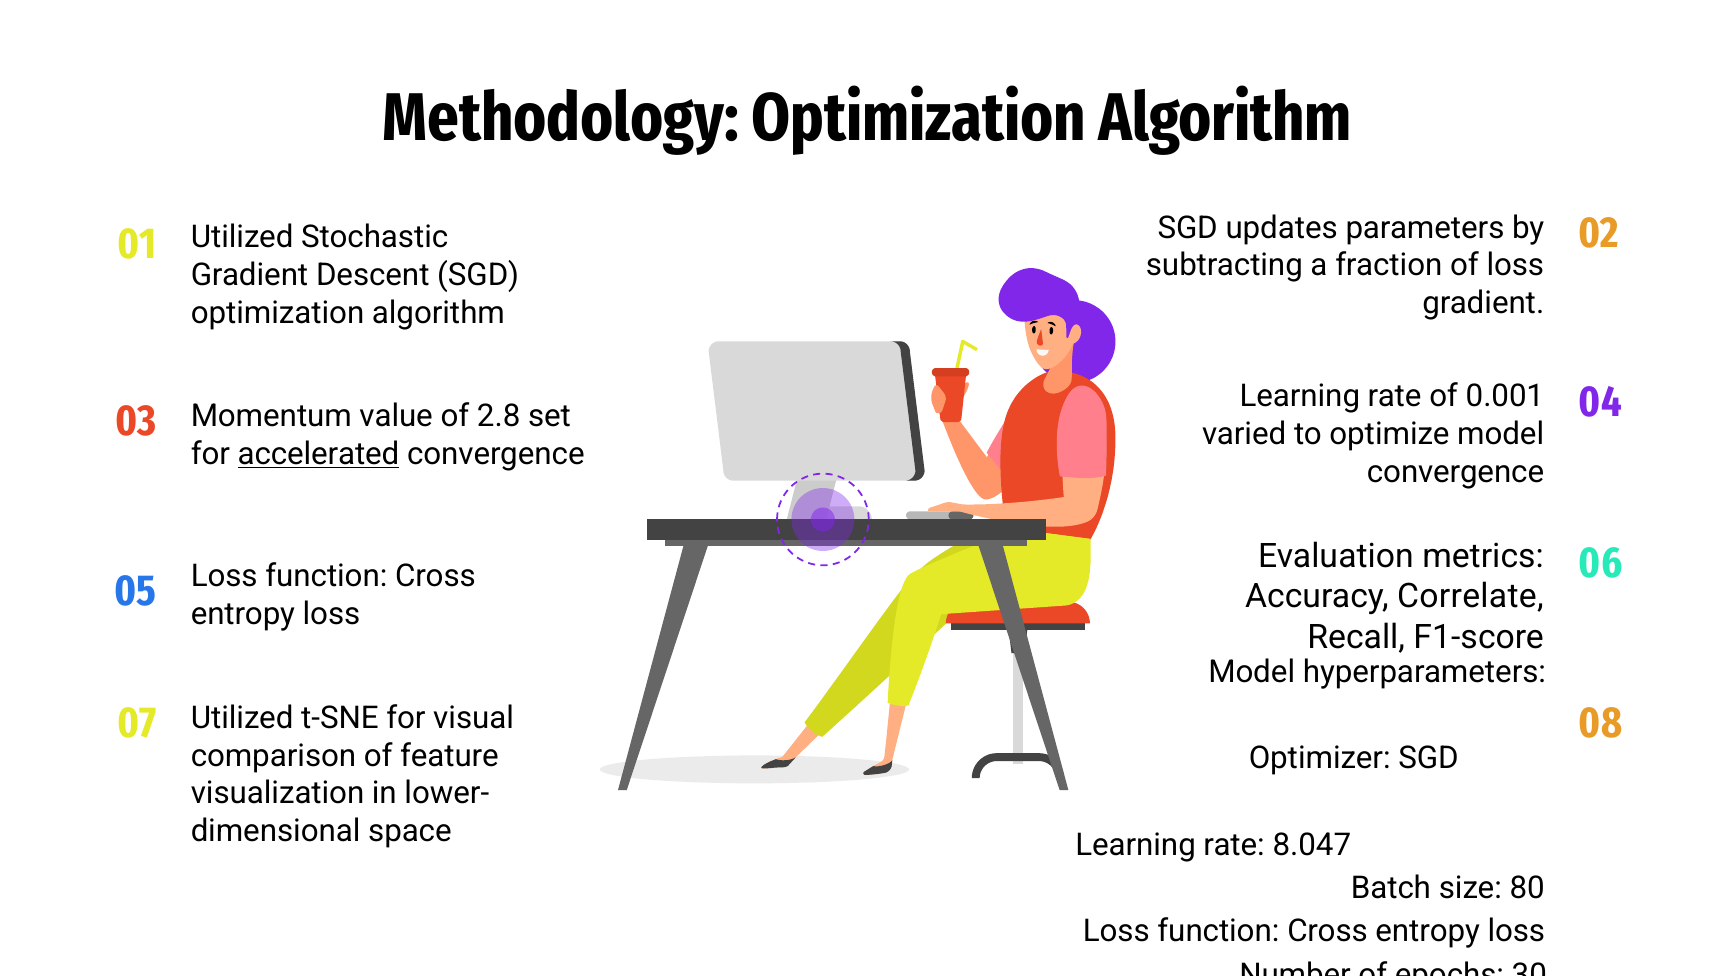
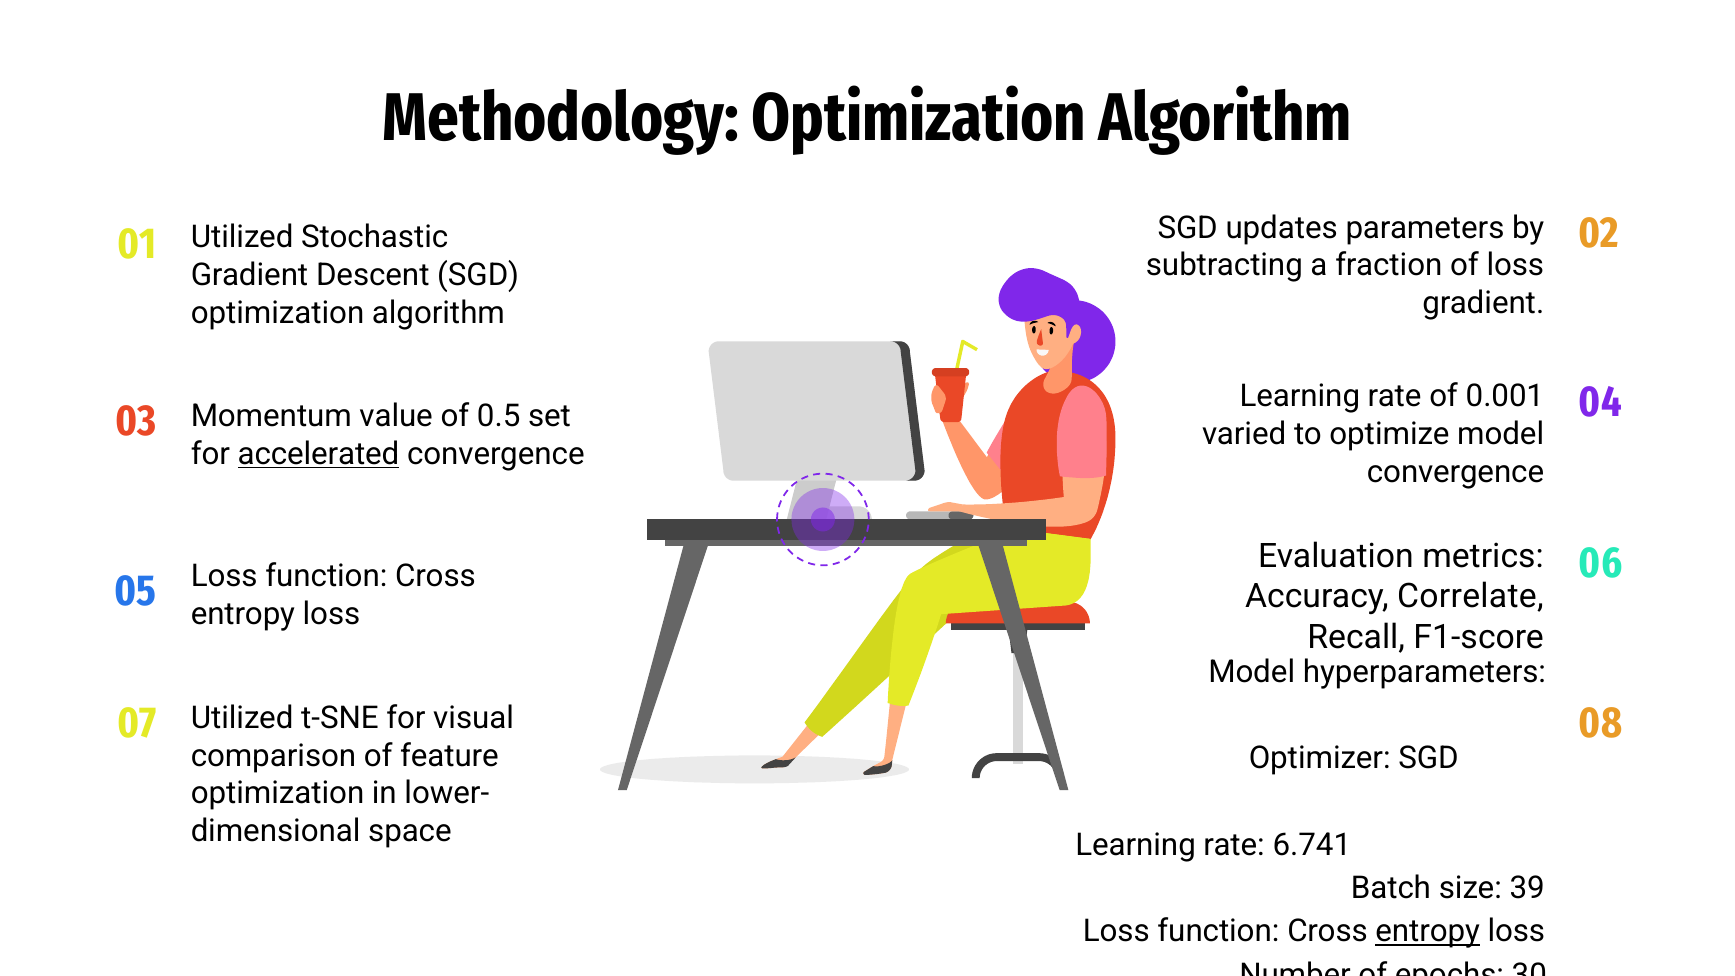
2.8: 2.8 -> 0.5
visualization at (278, 793): visualization -> optimization
8.047: 8.047 -> 6.741
80: 80 -> 39
entropy at (1428, 932) underline: none -> present
